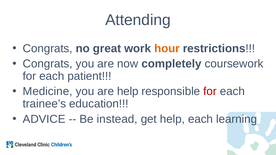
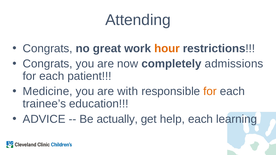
coursework: coursework -> admissions
are help: help -> with
for at (210, 92) colour: red -> orange
instead: instead -> actually
